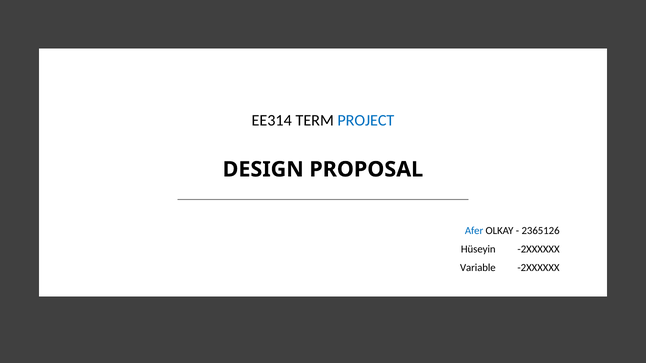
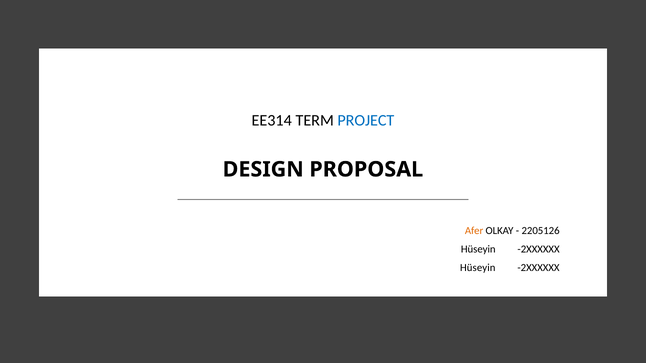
Afer colour: blue -> orange
2365126: 2365126 -> 2205126
Variable at (478, 268): Variable -> Hüseyin
